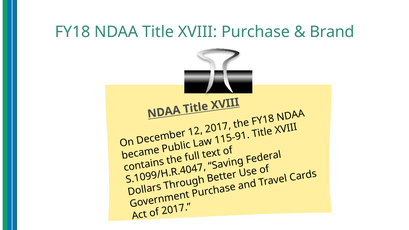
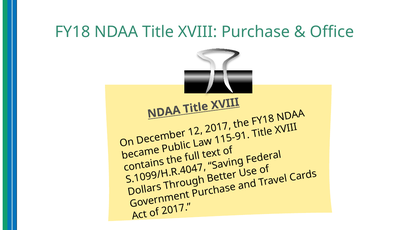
Brand: Brand -> Office
